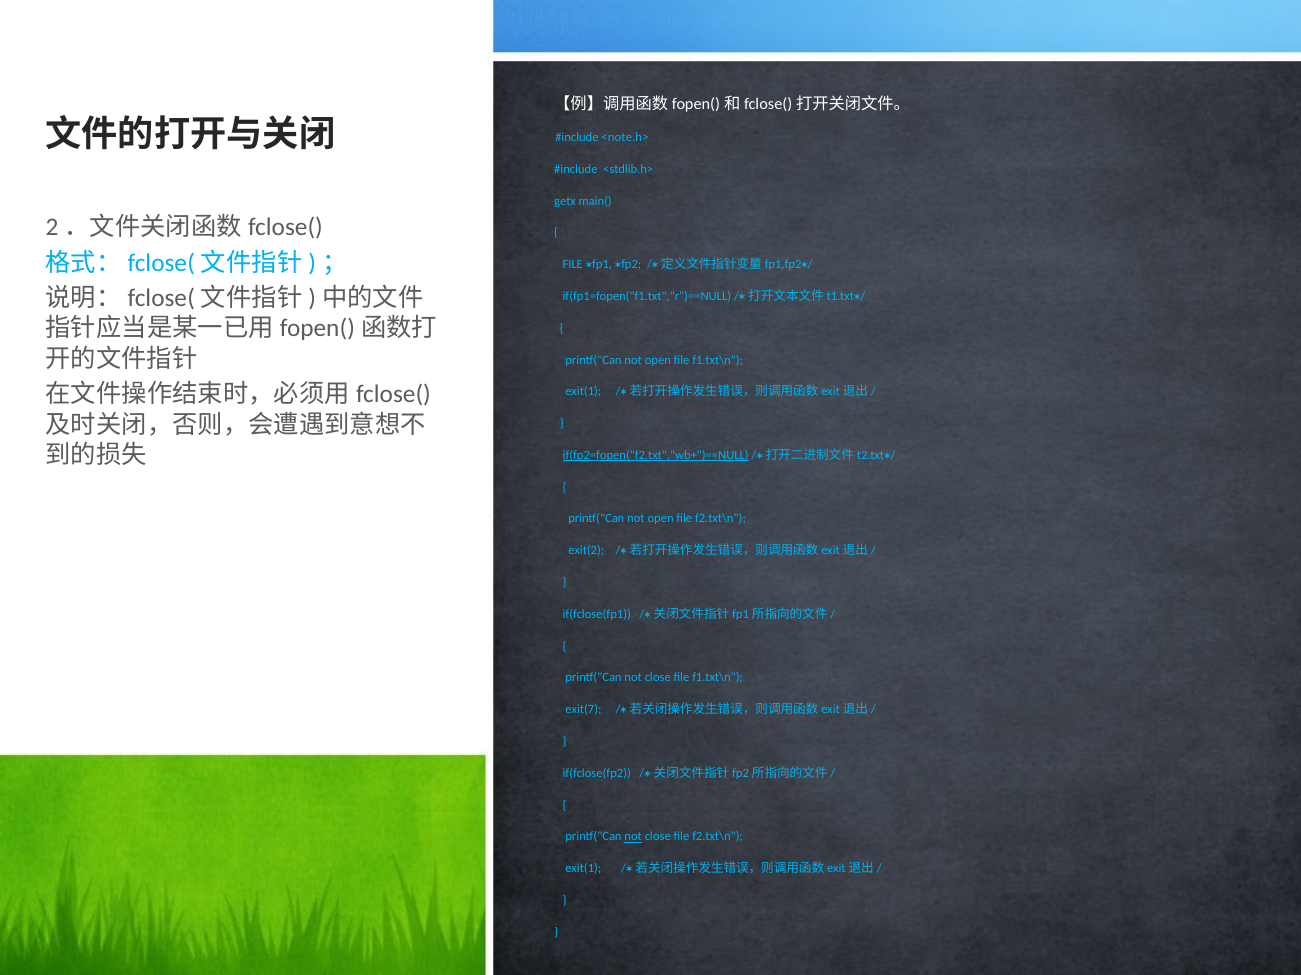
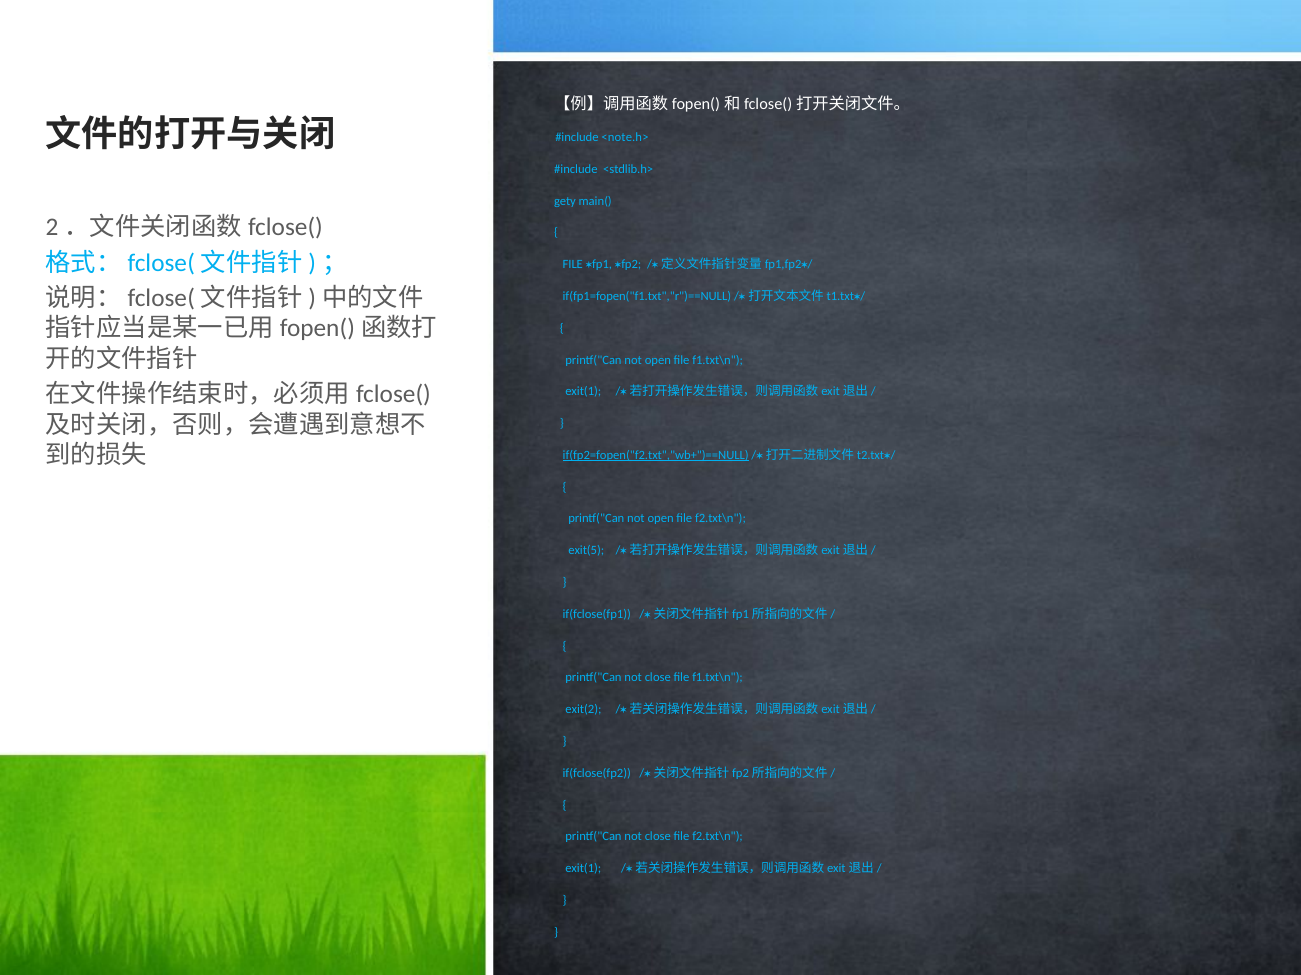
getx: getx -> gety
exit(2: exit(2 -> exit(5
exit(7: exit(7 -> exit(2
not at (633, 837) underline: present -> none
